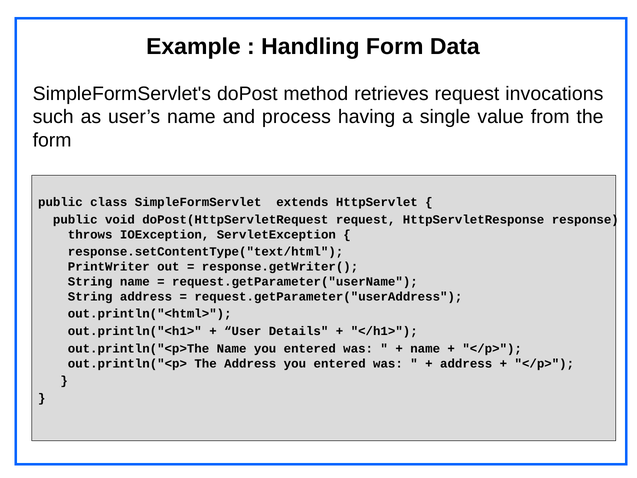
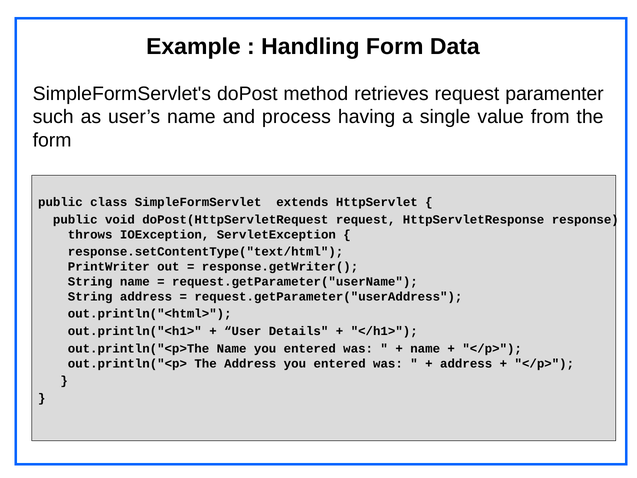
invocations: invocations -> paramenter
